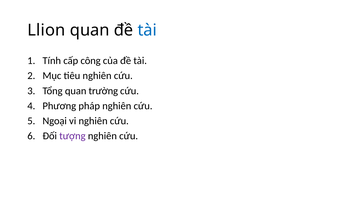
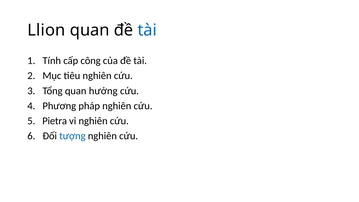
trường: trường -> hưởng
Ngoại: Ngoại -> Pietra
tượng colour: purple -> blue
